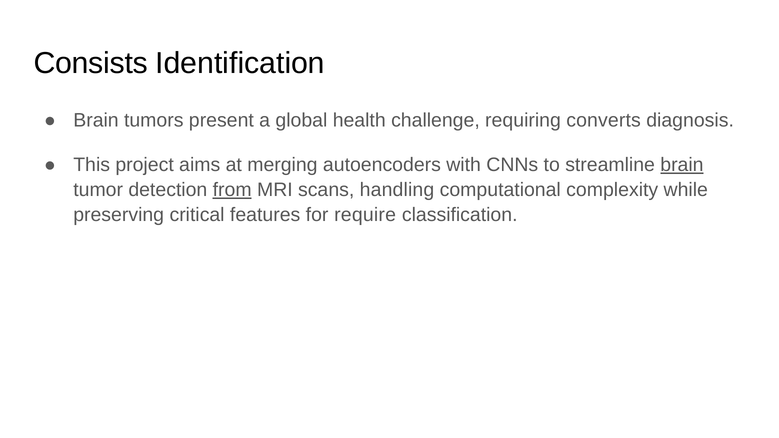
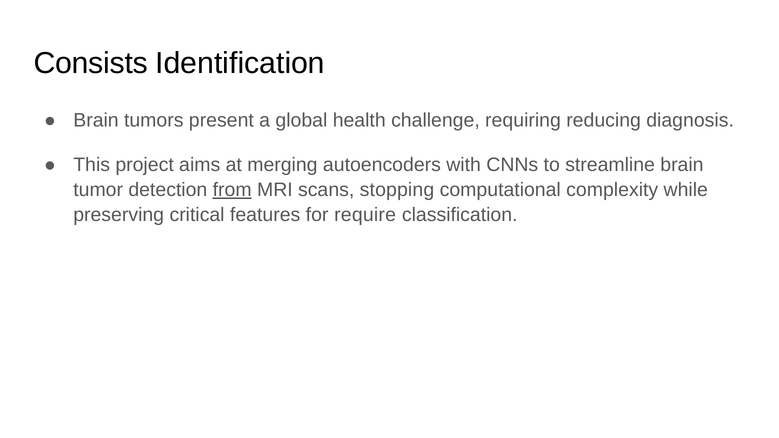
converts: converts -> reducing
brain at (682, 165) underline: present -> none
handling: handling -> stopping
